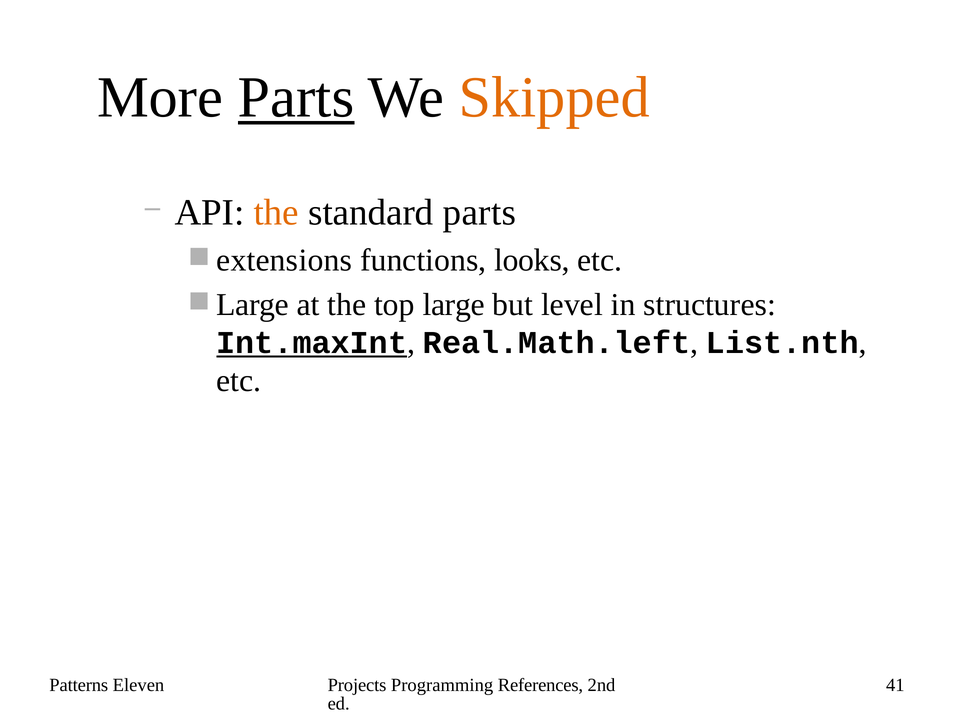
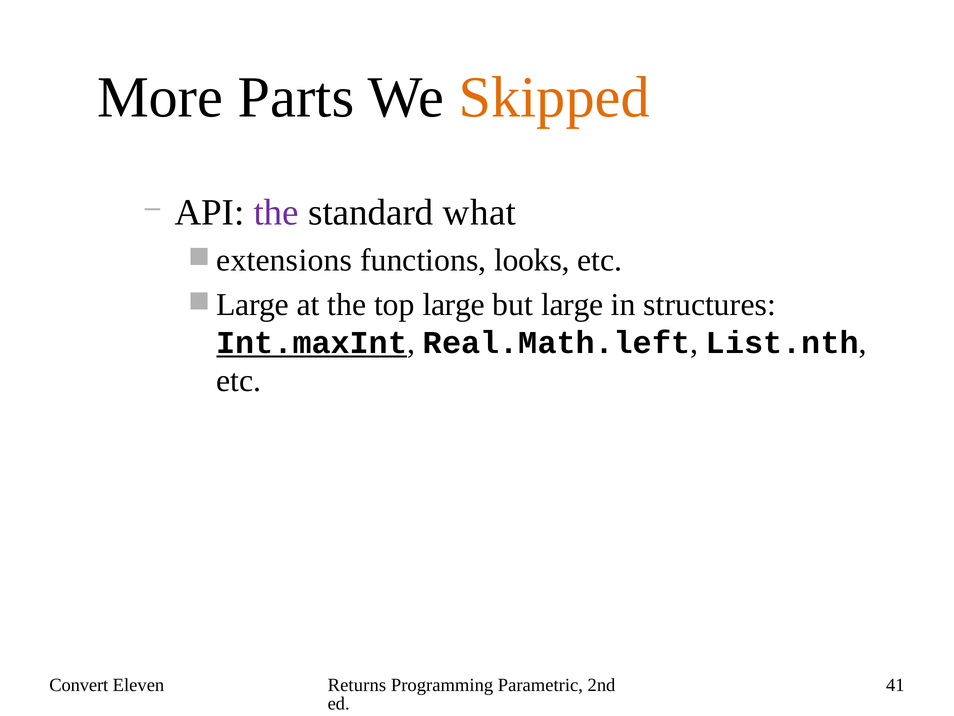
Parts at (296, 97) underline: present -> none
the at (276, 213) colour: orange -> purple
standard parts: parts -> what
but level: level -> large
Patterns: Patterns -> Convert
Projects: Projects -> Returns
References: References -> Parametric
